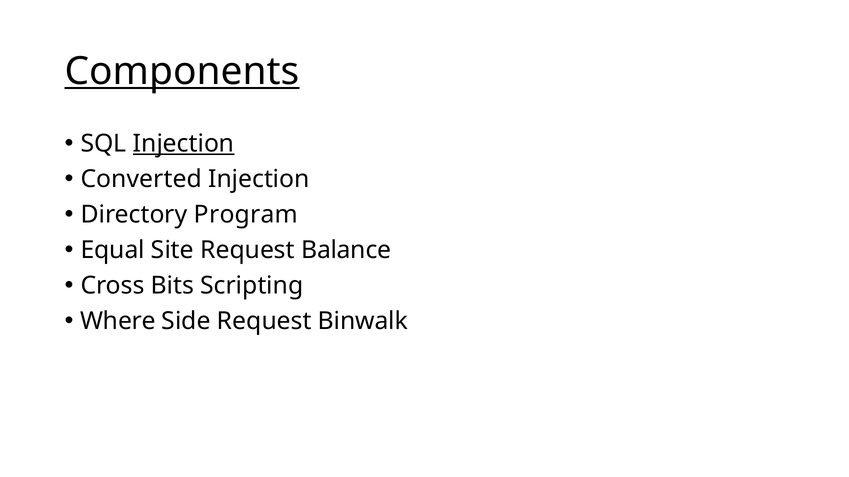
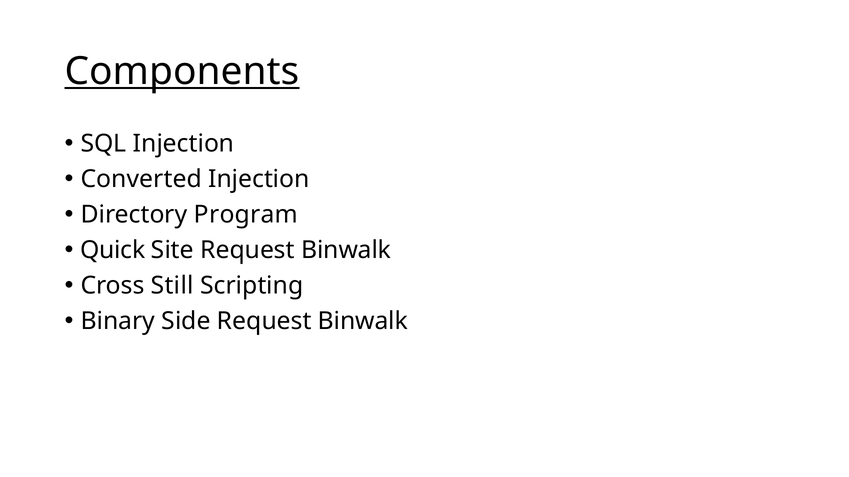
Injection at (184, 144) underline: present -> none
Equal: Equal -> Quick
Site Request Balance: Balance -> Binwalk
Bits: Bits -> Still
Where: Where -> Binary
